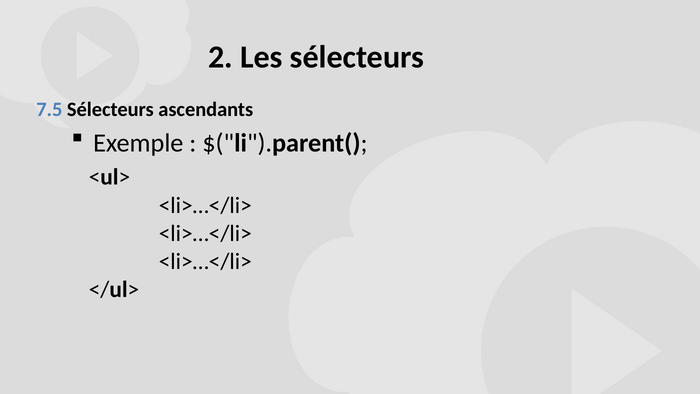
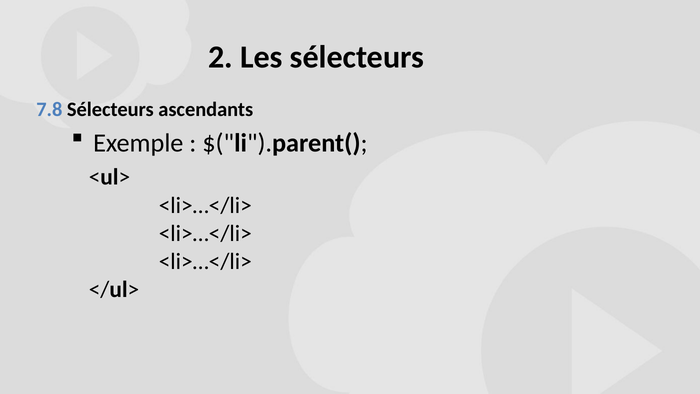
7.5: 7.5 -> 7.8
